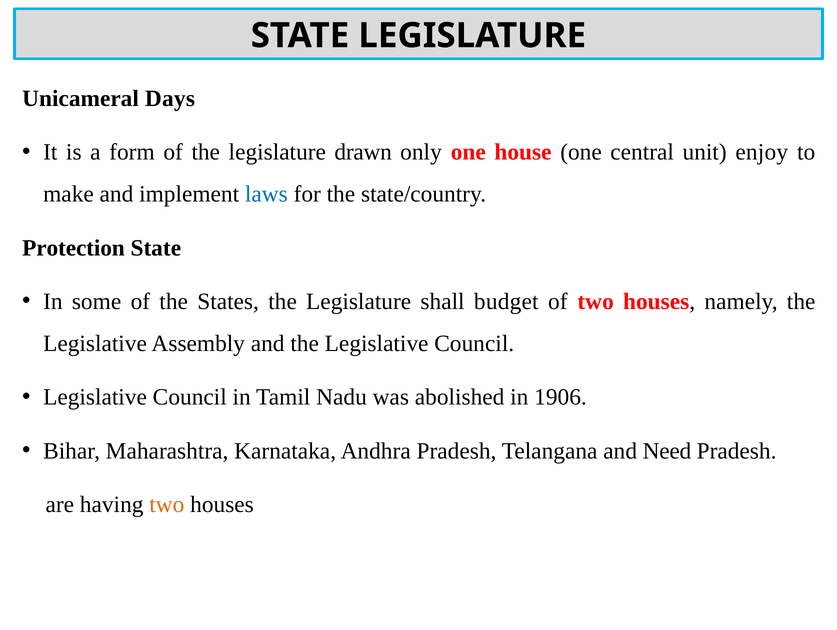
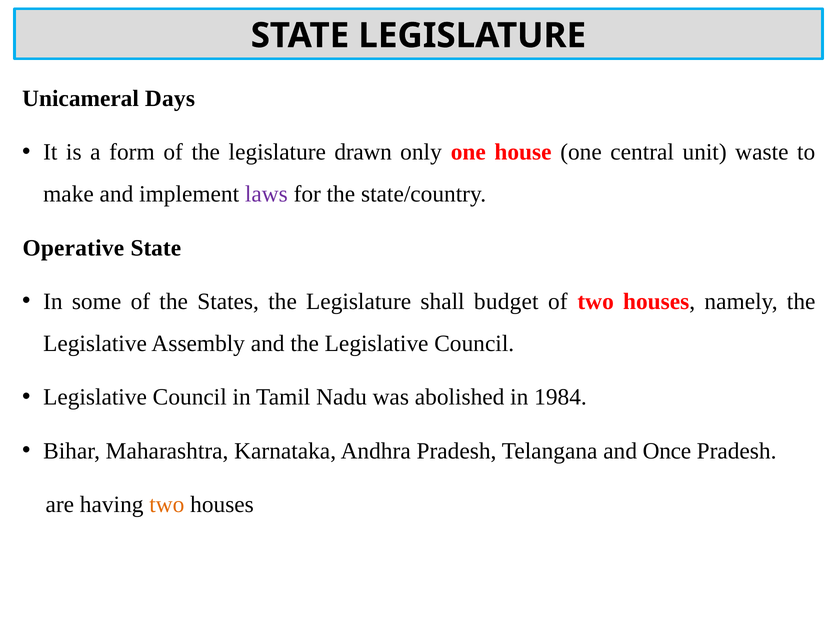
enjoy: enjoy -> waste
laws colour: blue -> purple
Protection: Protection -> Operative
1906: 1906 -> 1984
Need: Need -> Once
